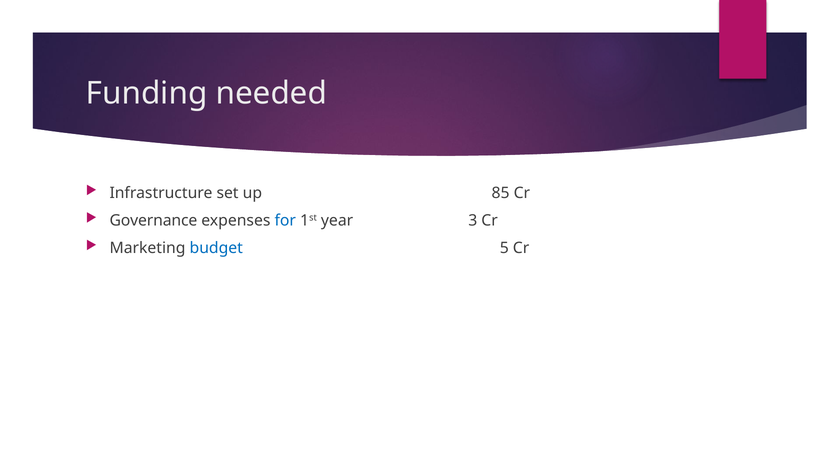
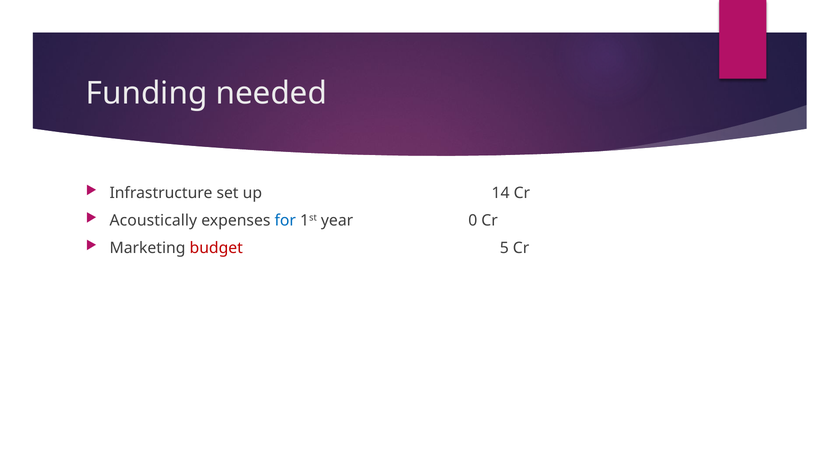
85: 85 -> 14
Governance: Governance -> Acoustically
3: 3 -> 0
budget colour: blue -> red
